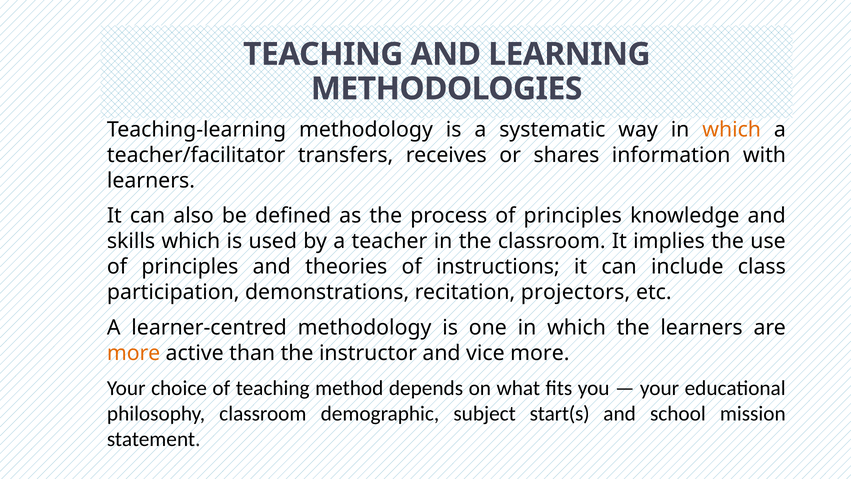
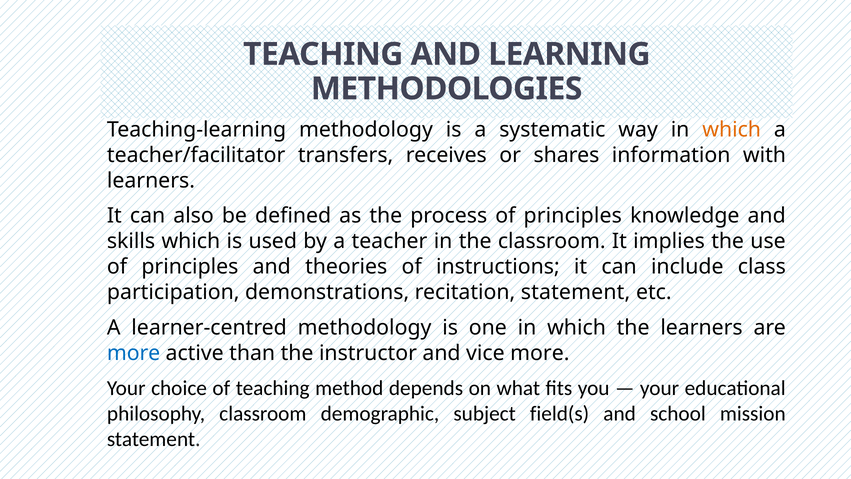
recitation projectors: projectors -> statement
more at (134, 353) colour: orange -> blue
start(s: start(s -> field(s
